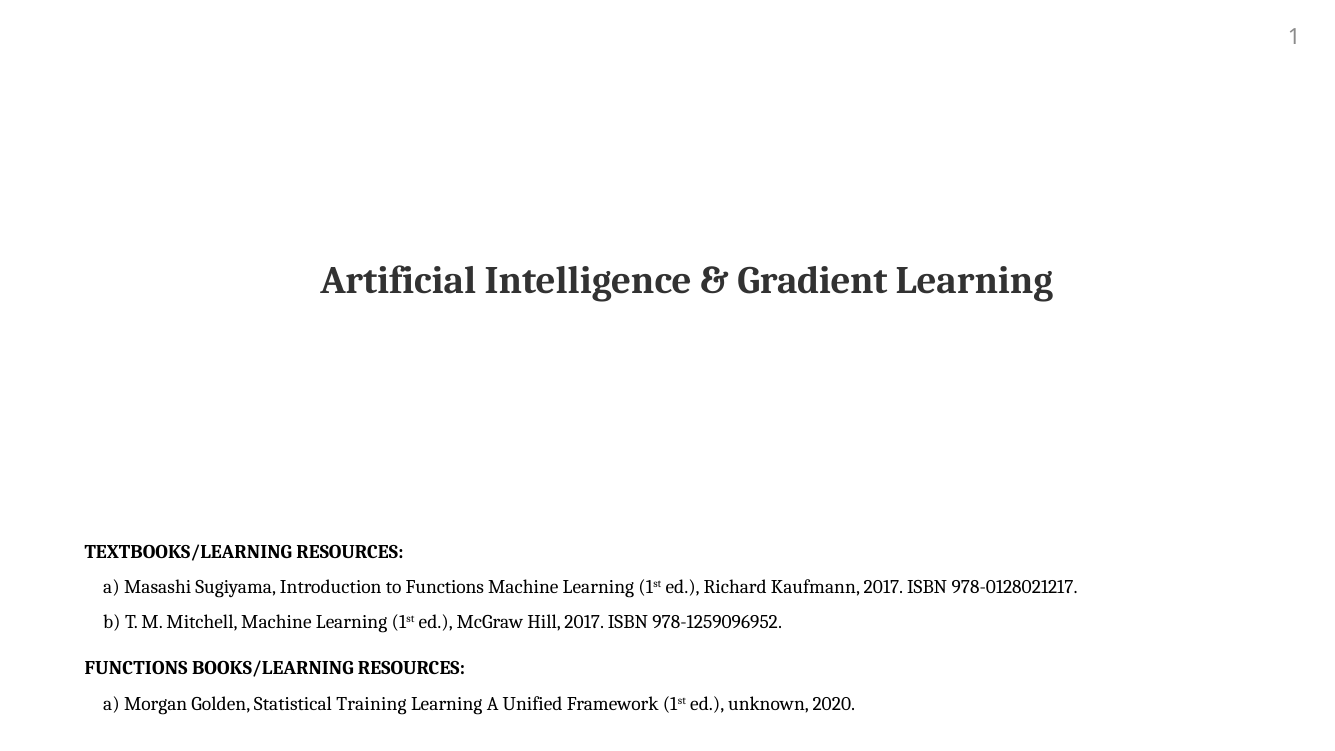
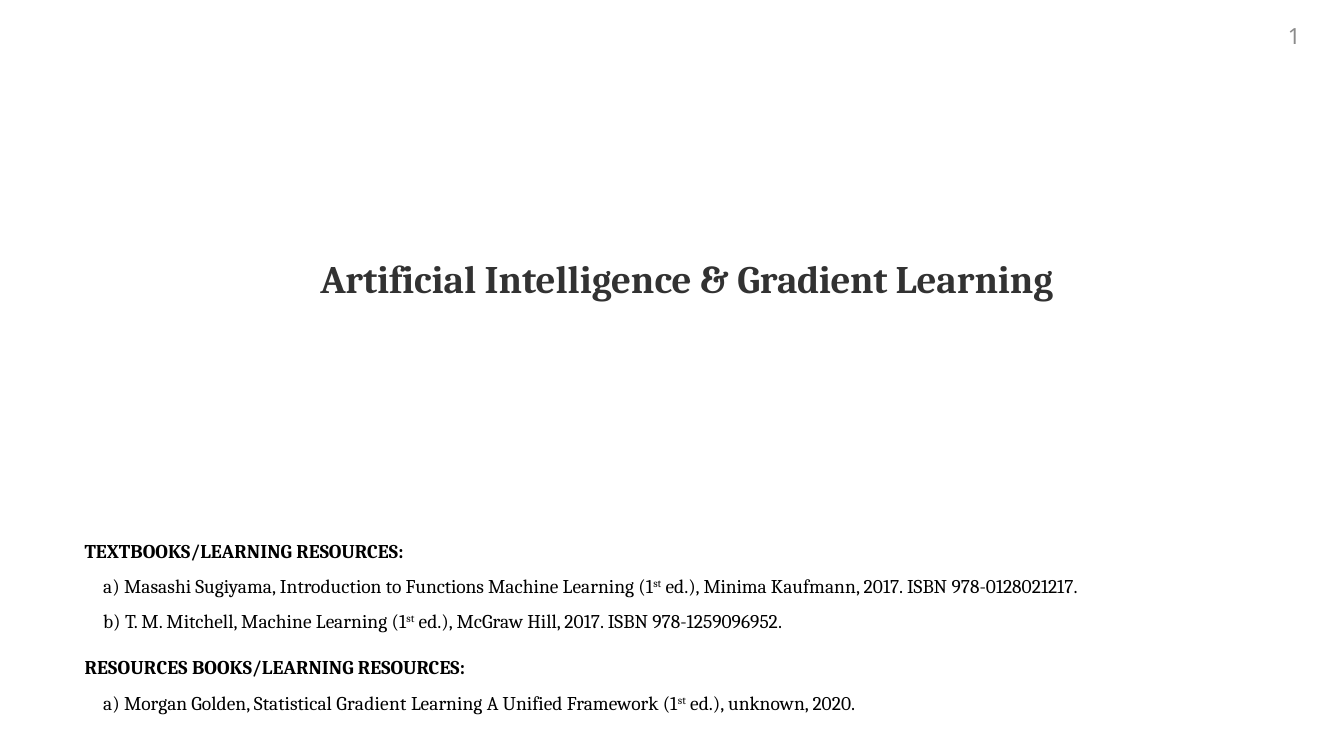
Richard: Richard -> Minima
FUNCTIONS at (136, 668): FUNCTIONS -> RESOURCES
Statistical Training: Training -> Gradient
